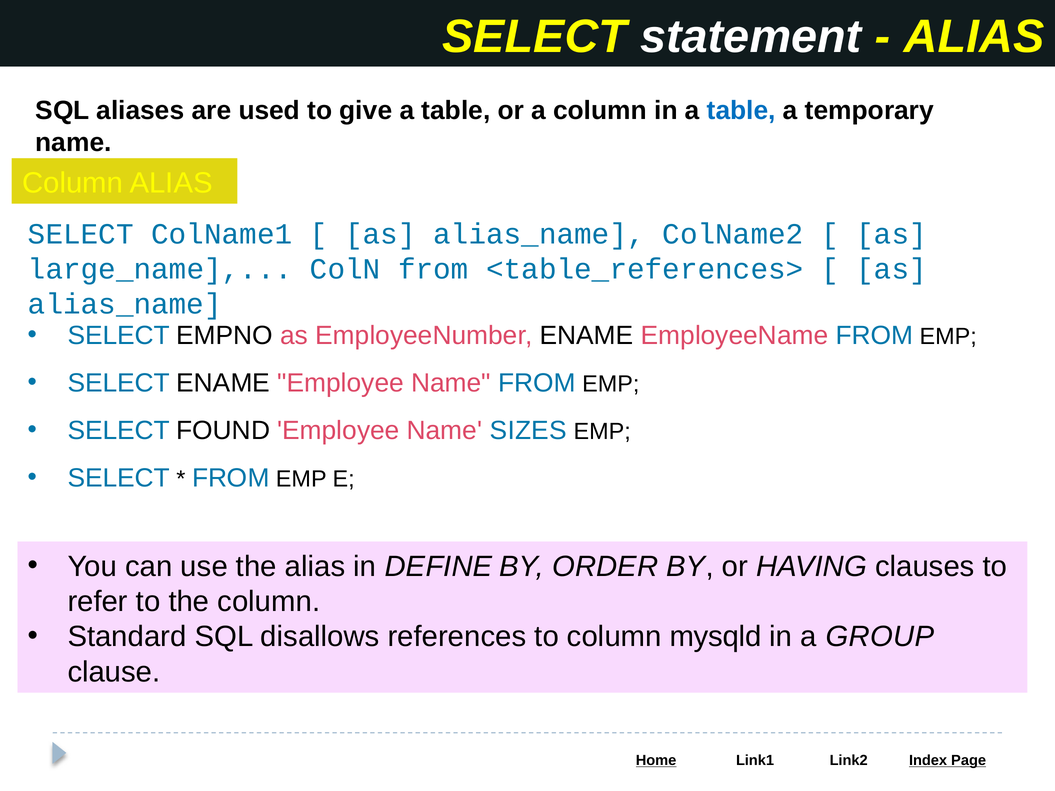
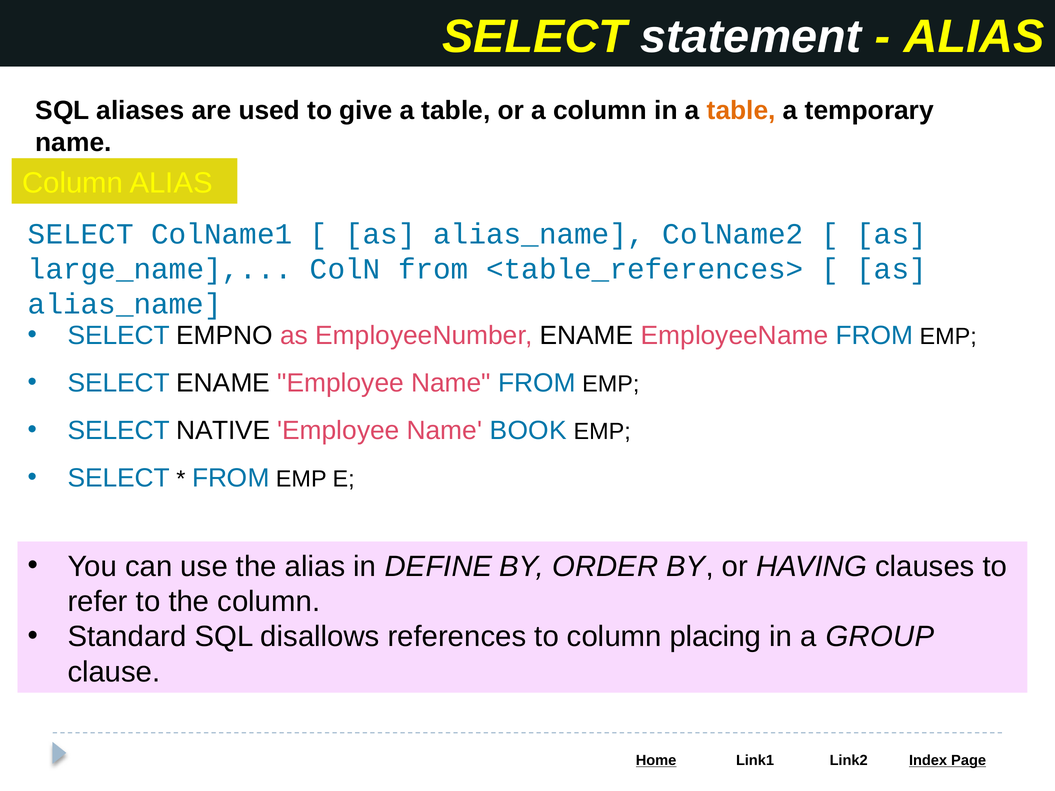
table at (741, 111) colour: blue -> orange
FOUND: FOUND -> NATIVE
SIZES: SIZES -> BOOK
mysqld: mysqld -> placing
